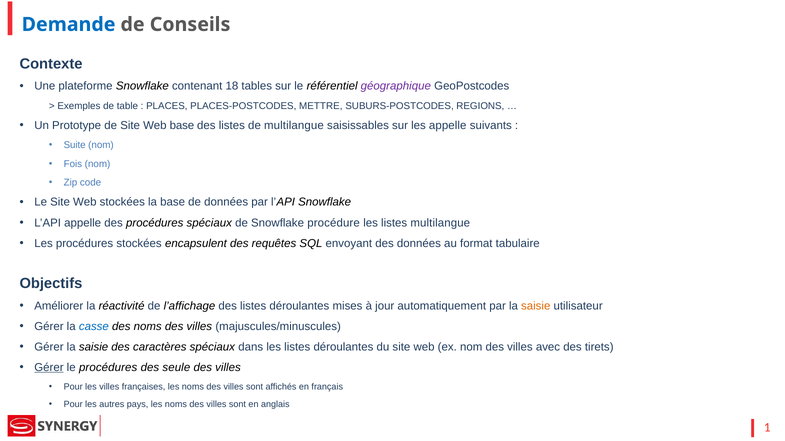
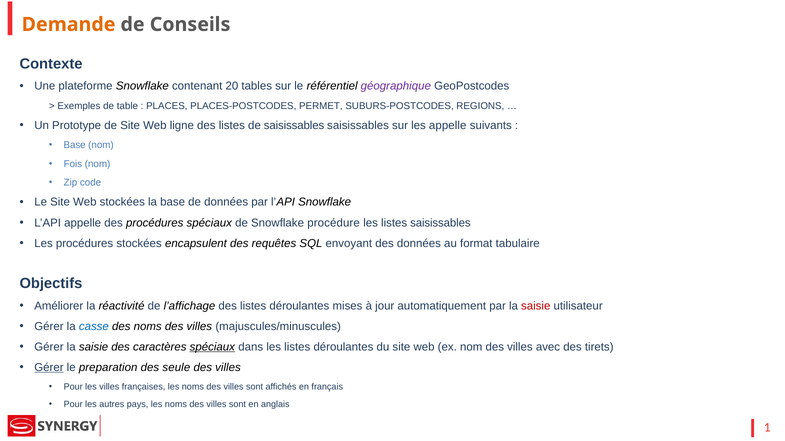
Demande colour: blue -> orange
18: 18 -> 20
METTRE: METTRE -> PERMET
Web base: base -> ligne
de multilangue: multilangue -> saisissables
Suite at (75, 145): Suite -> Base
listes multilangue: multilangue -> saisissables
saisie at (536, 306) colour: orange -> red
spéciaux at (212, 347) underline: none -> present
le procédures: procédures -> preparation
